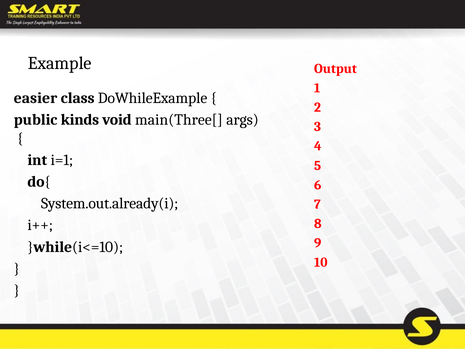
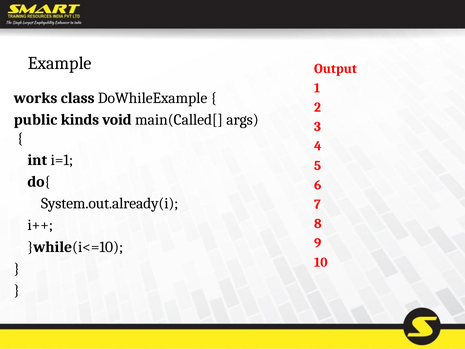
easier: easier -> works
main(Three[: main(Three[ -> main(Called[
